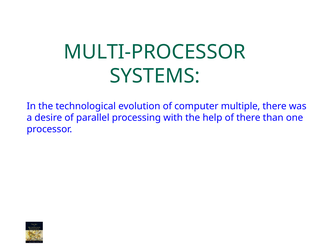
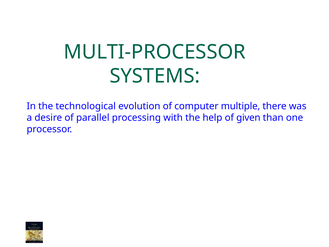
of there: there -> given
